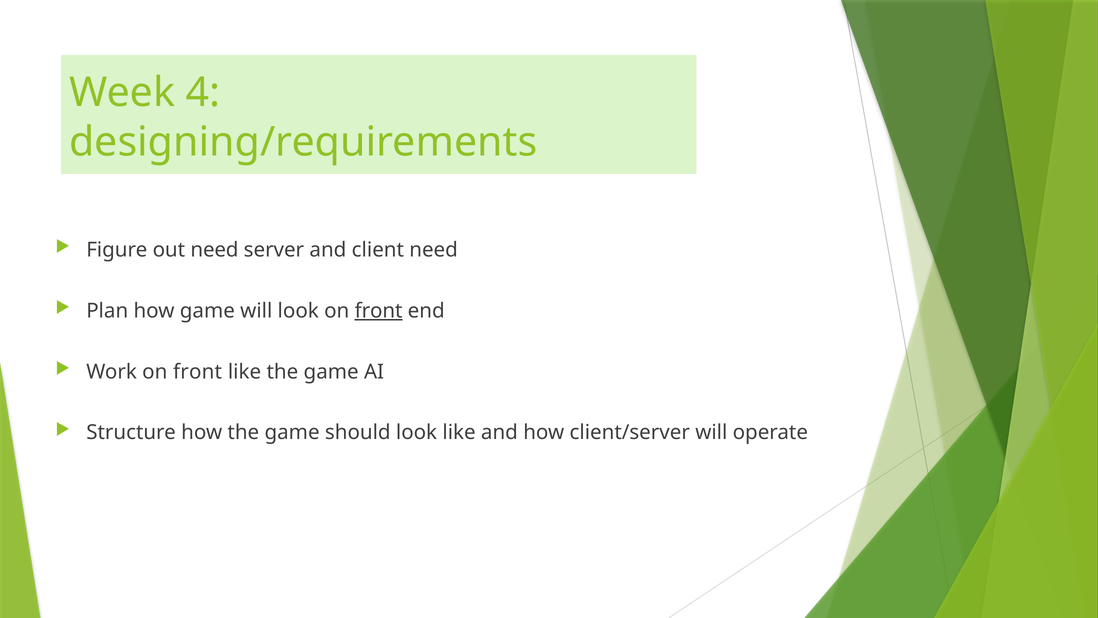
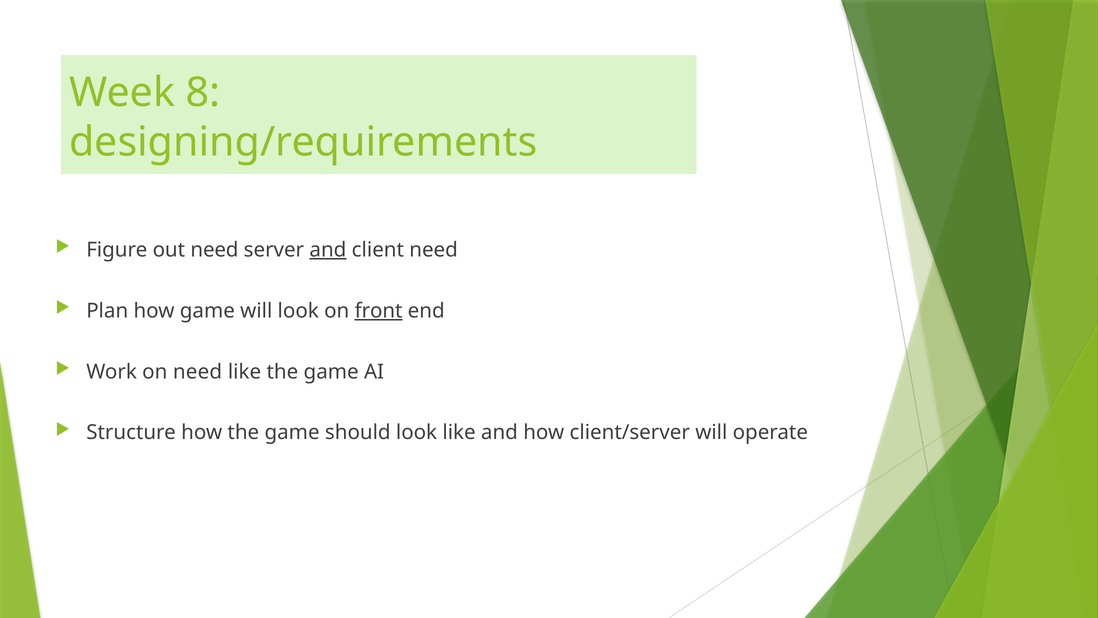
4: 4 -> 8
and at (328, 250) underline: none -> present
Work on front: front -> need
